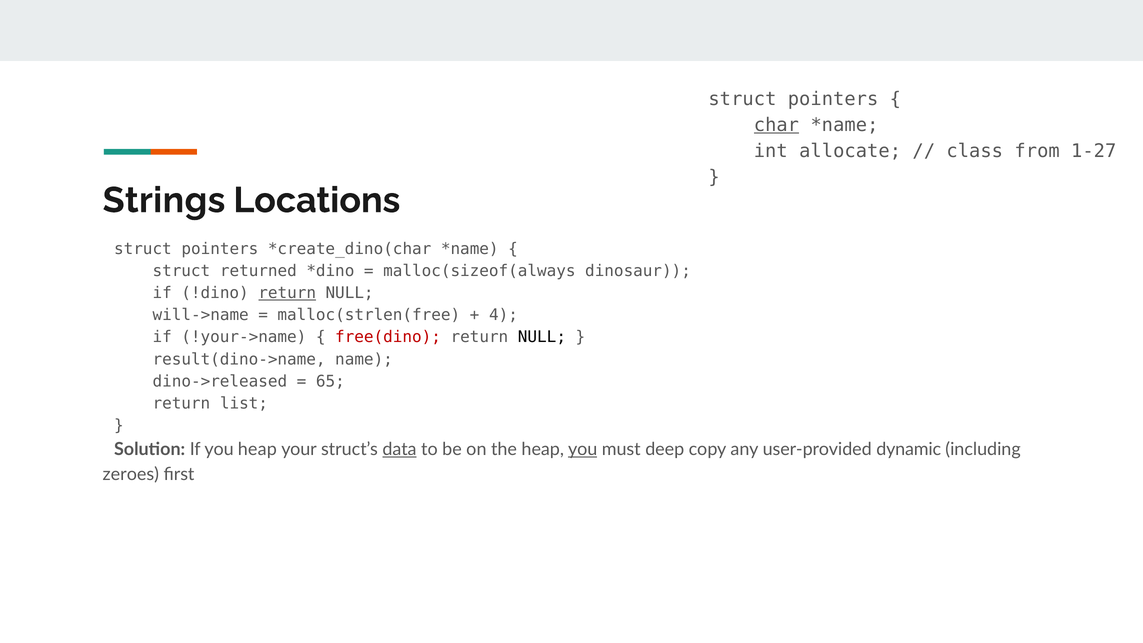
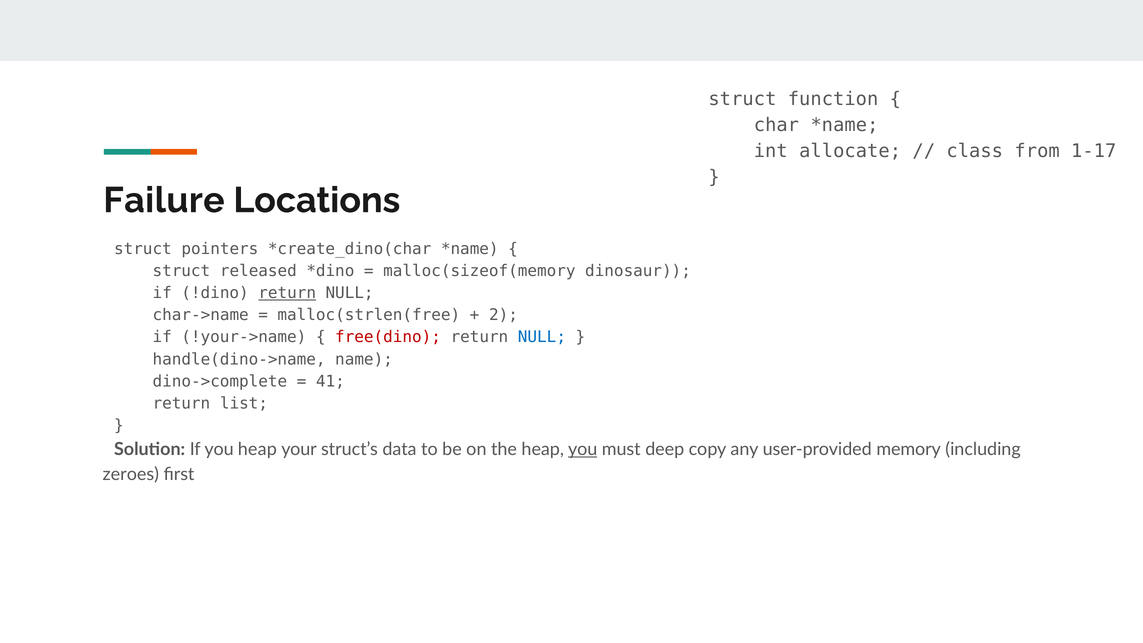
pointers at (833, 99): pointers -> function
char underline: present -> none
1-27: 1-27 -> 1-17
Strings: Strings -> Failure
returned: returned -> released
malloc(sizeof(always: malloc(sizeof(always -> malloc(sizeof(memory
will->name: will->name -> char->name
4: 4 -> 2
NULL at (542, 337) colour: black -> blue
result(dino->name: result(dino->name -> handle(dino->name
dino->released: dino->released -> dino->complete
65: 65 -> 41
data underline: present -> none
dynamic: dynamic -> memory
